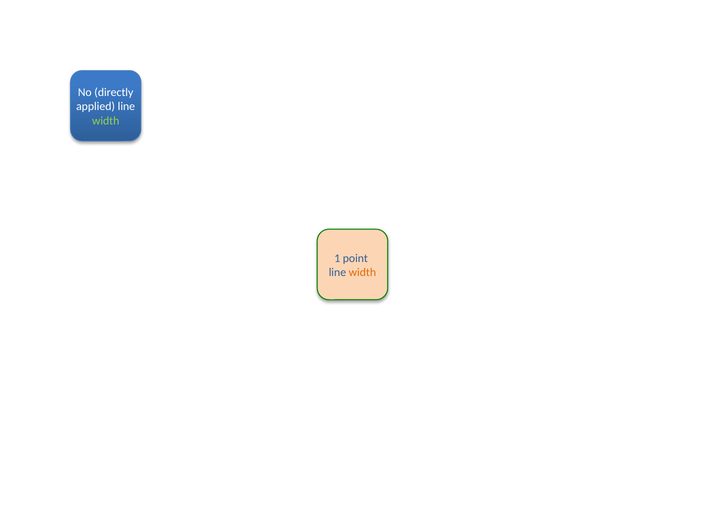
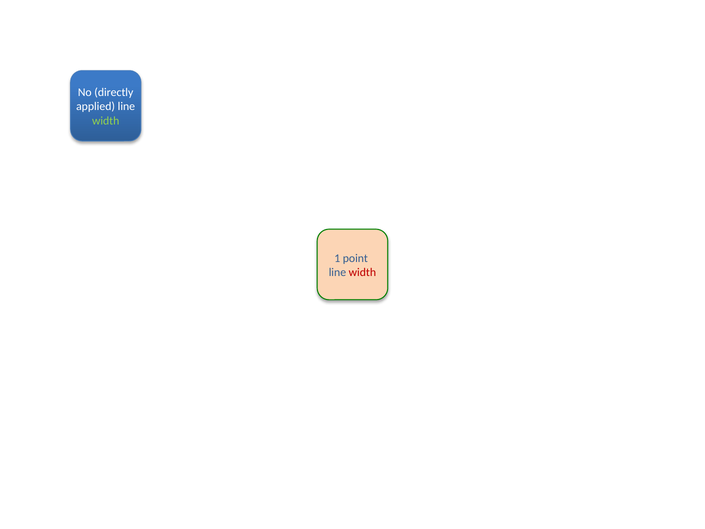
width at (362, 272) colour: orange -> red
